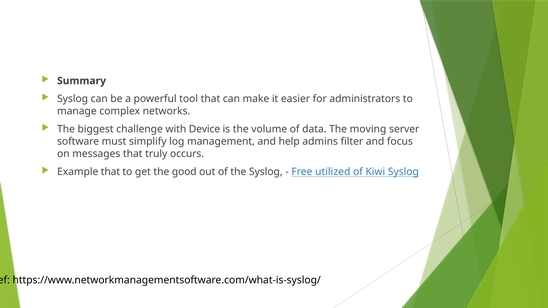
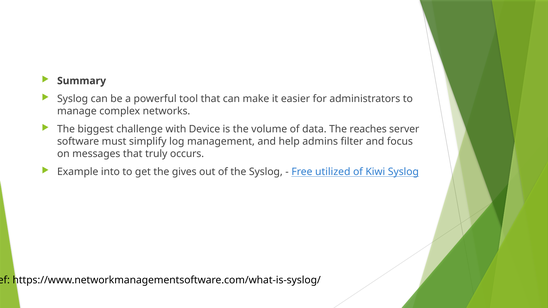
moving: moving -> reaches
Example that: that -> into
good: good -> gives
